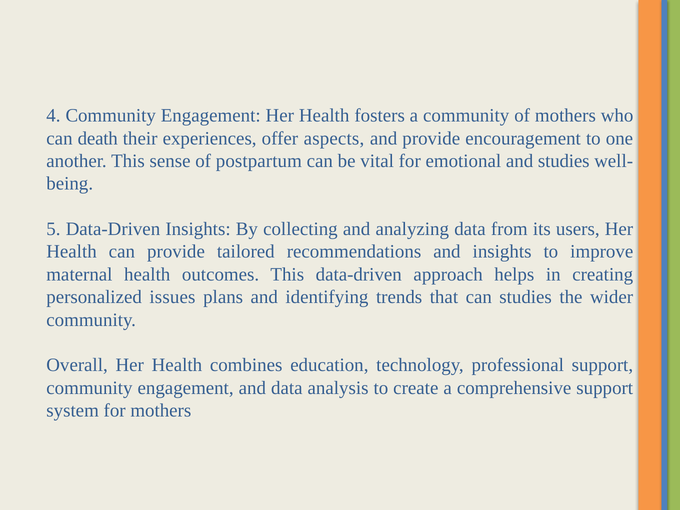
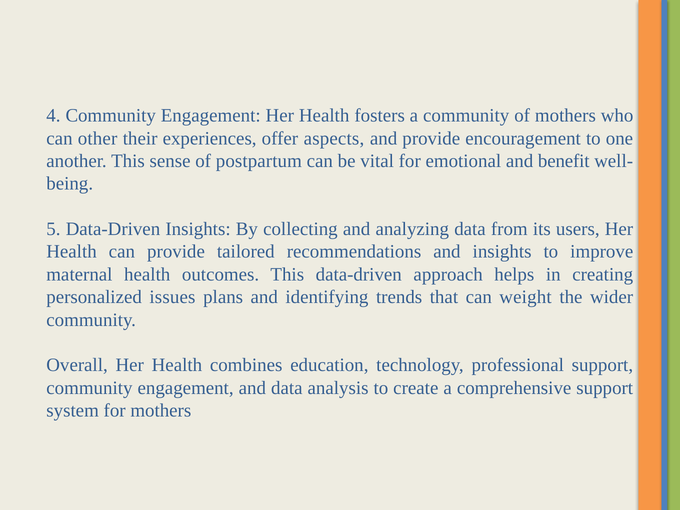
death: death -> other
and studies: studies -> benefit
can studies: studies -> weight
